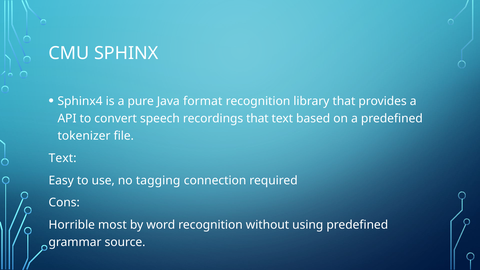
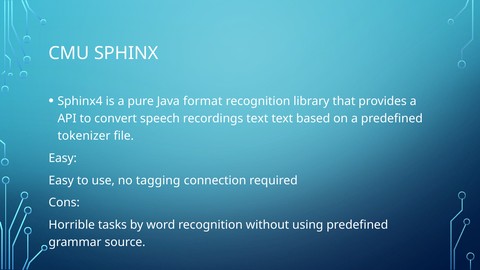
recordings that: that -> text
Text at (63, 158): Text -> Easy
most: most -> tasks
